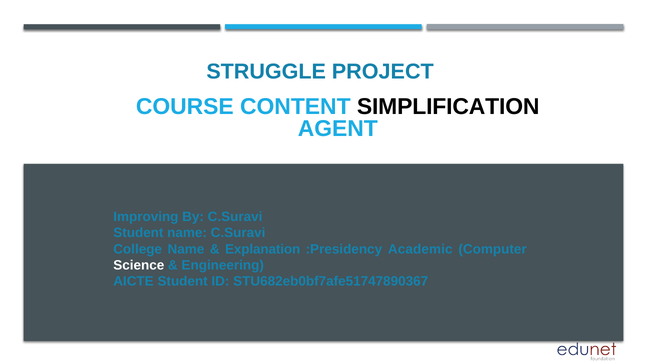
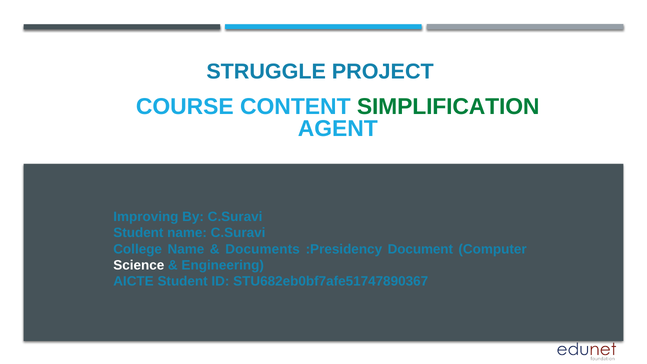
SIMPLIFICATION colour: black -> green
Explanation: Explanation -> Documents
Academic: Academic -> Document
